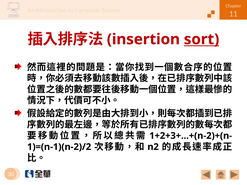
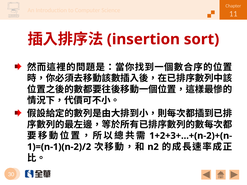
sort underline: present -> none
